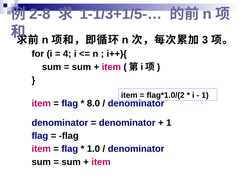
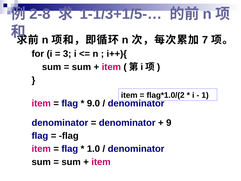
3: 3 -> 7
4: 4 -> 3
8.0: 8.0 -> 9.0
1 at (169, 123): 1 -> 9
